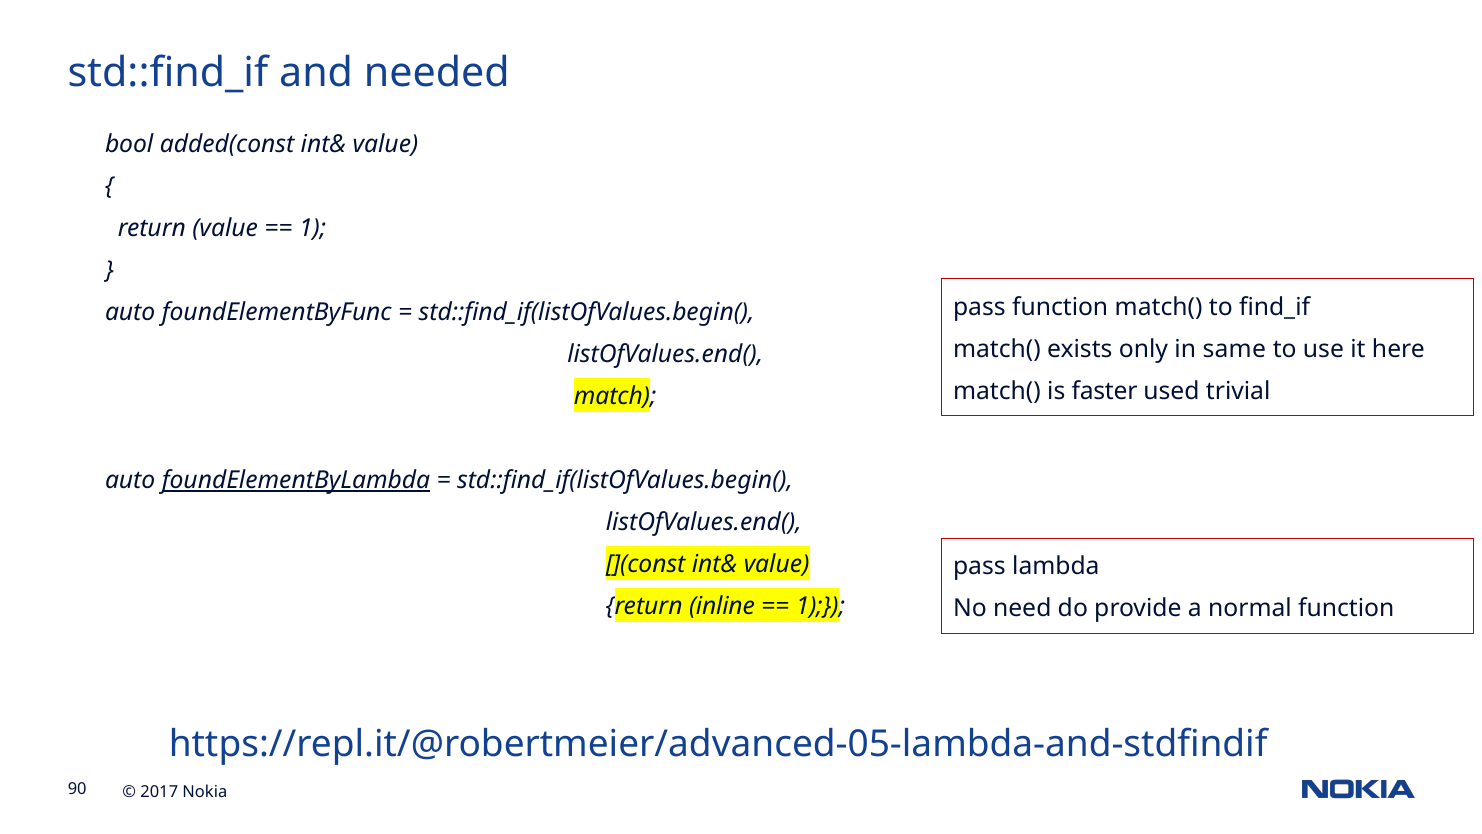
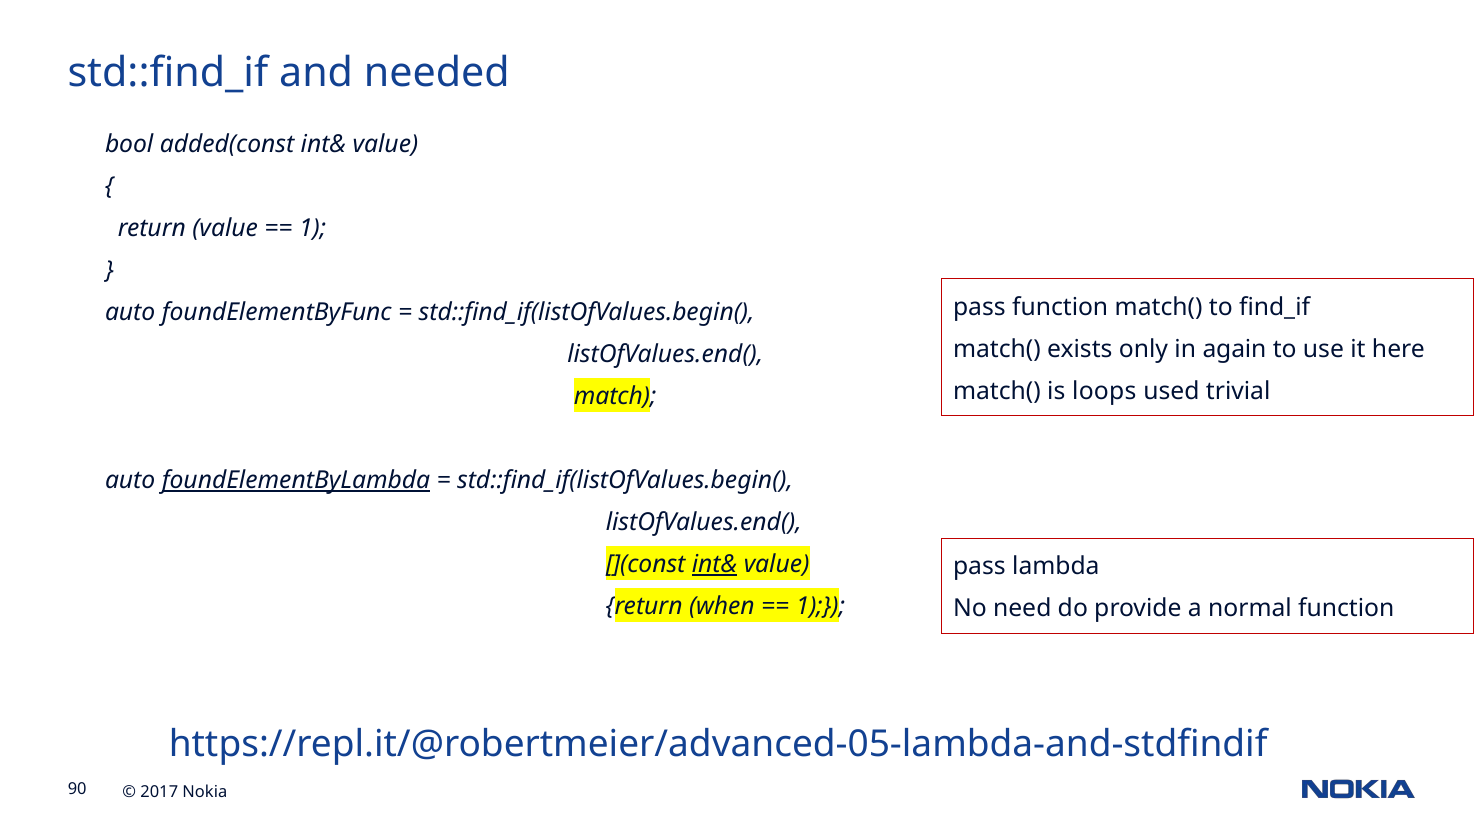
same: same -> again
faster: faster -> loops
int& at (715, 564) underline: none -> present
inline: inline -> when
